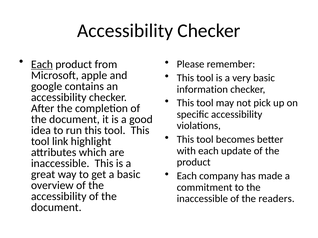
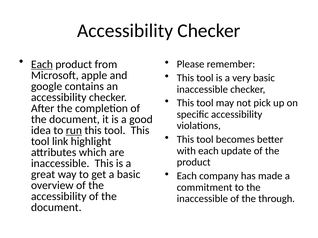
information at (202, 89): information -> inaccessible
run underline: none -> present
readers: readers -> through
